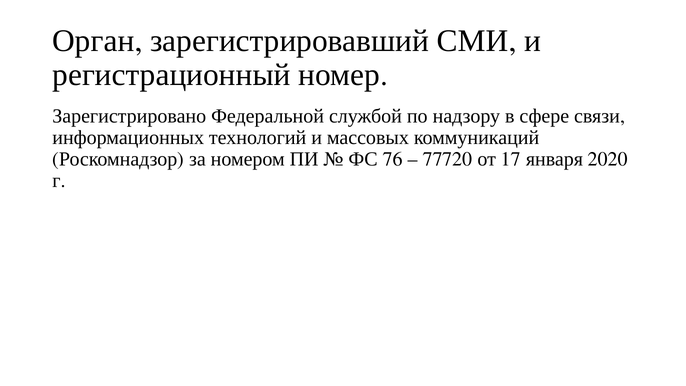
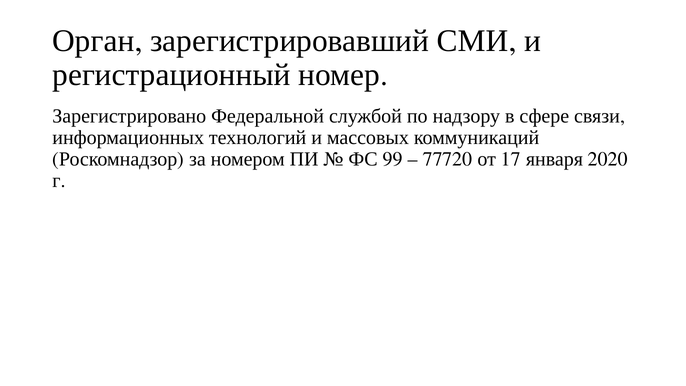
76: 76 -> 99
